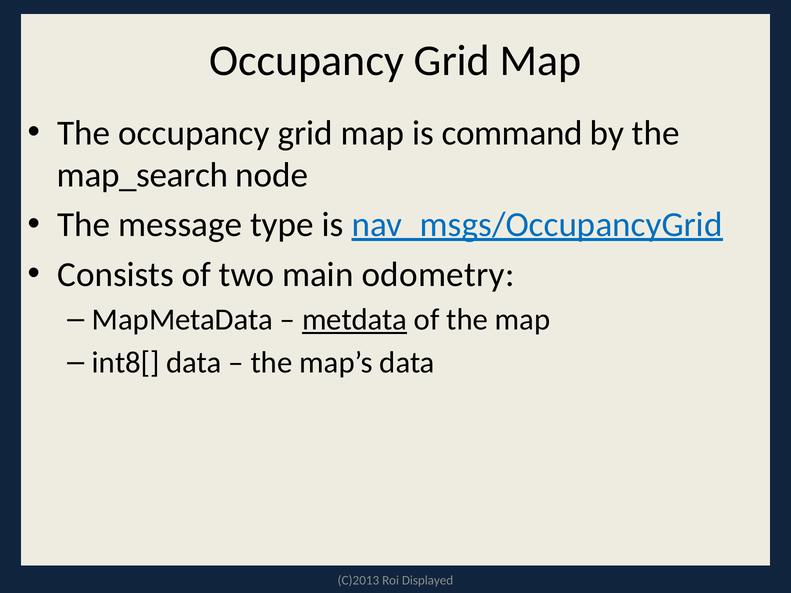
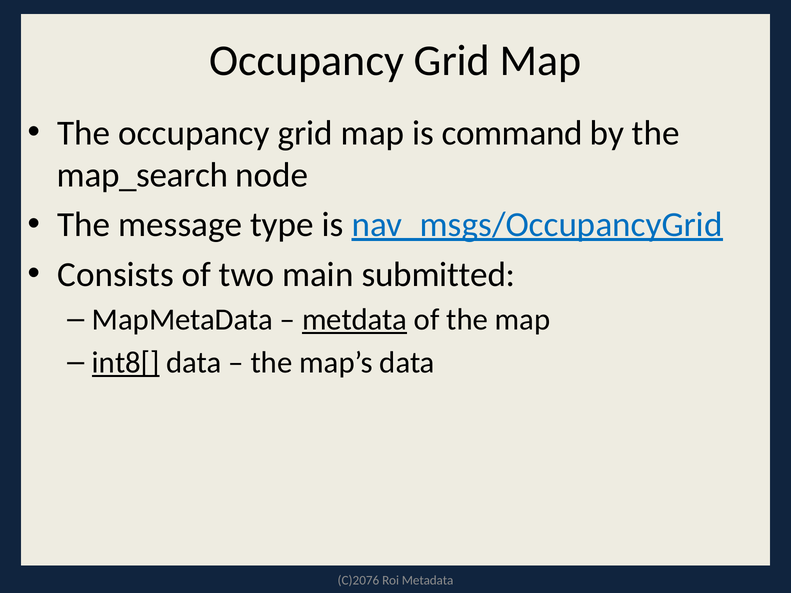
odometry: odometry -> submitted
int8[ underline: none -> present
C)2013: C)2013 -> C)2076
Displayed: Displayed -> Metadata
